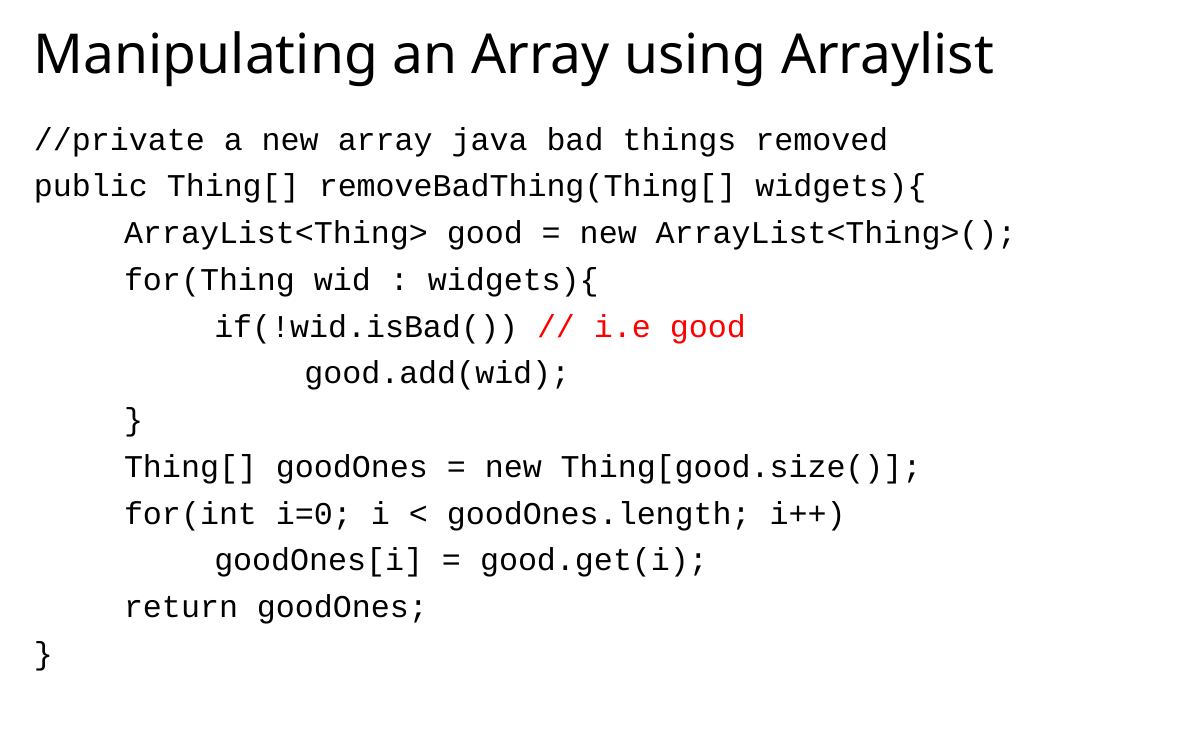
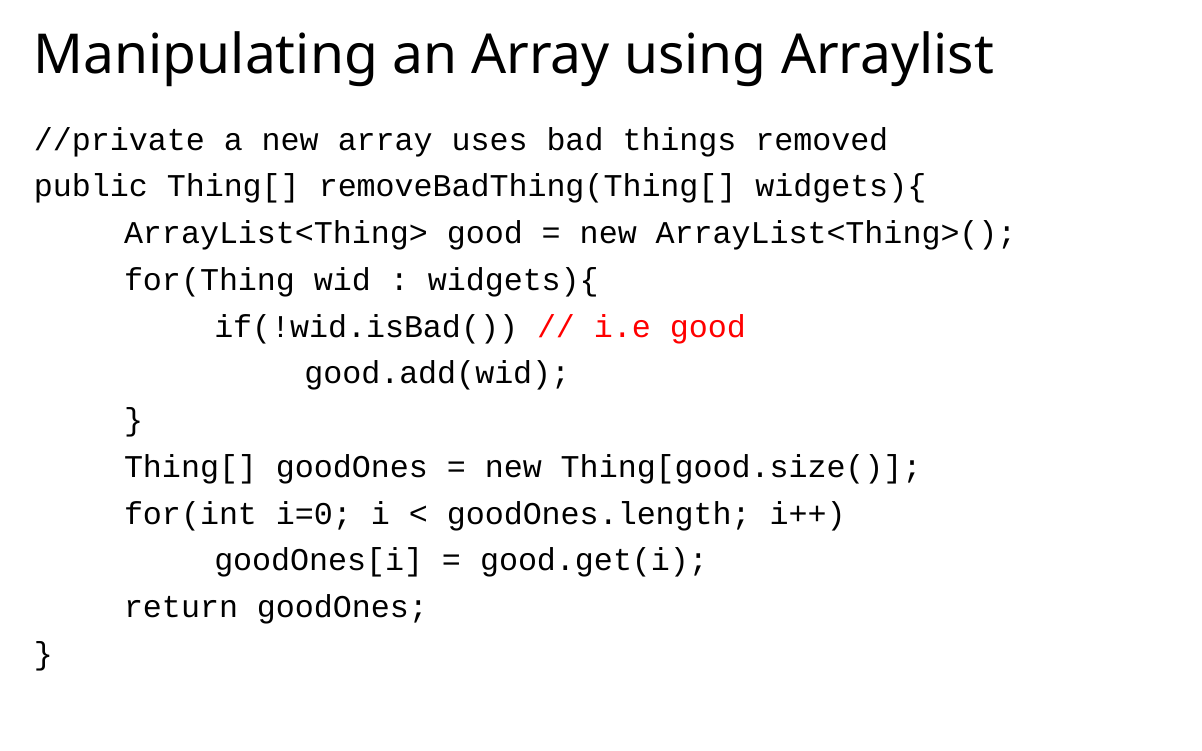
java: java -> uses
